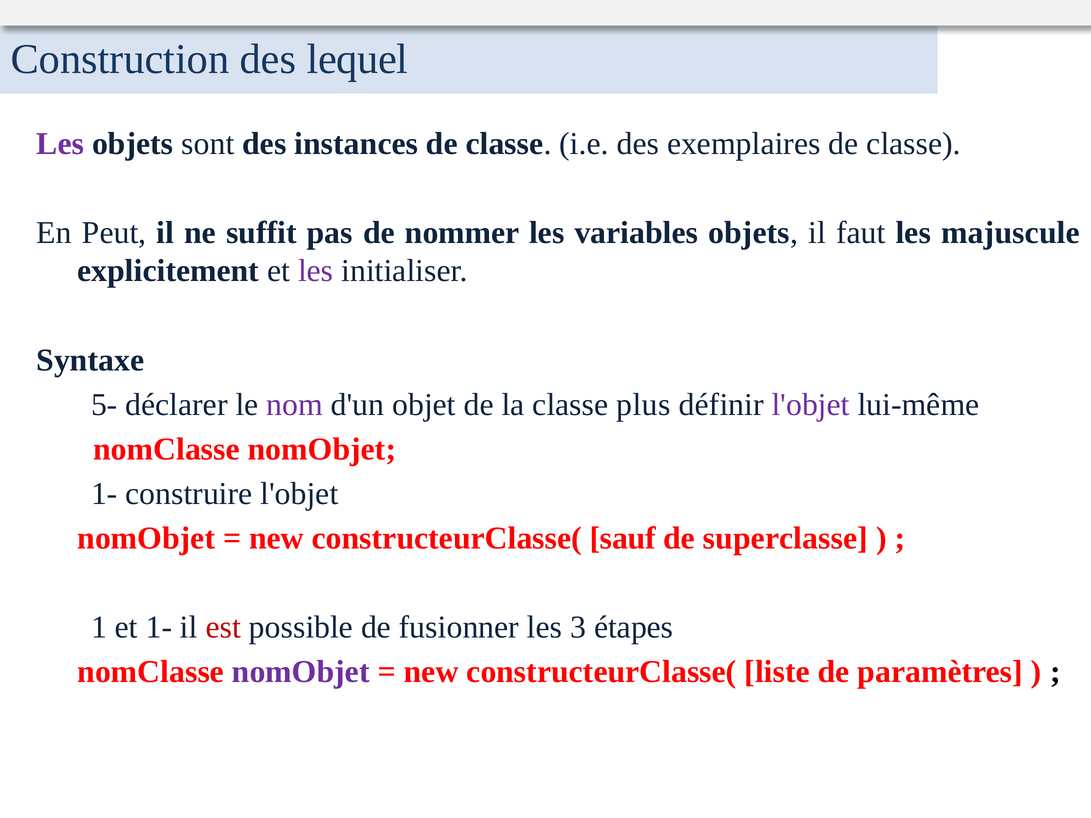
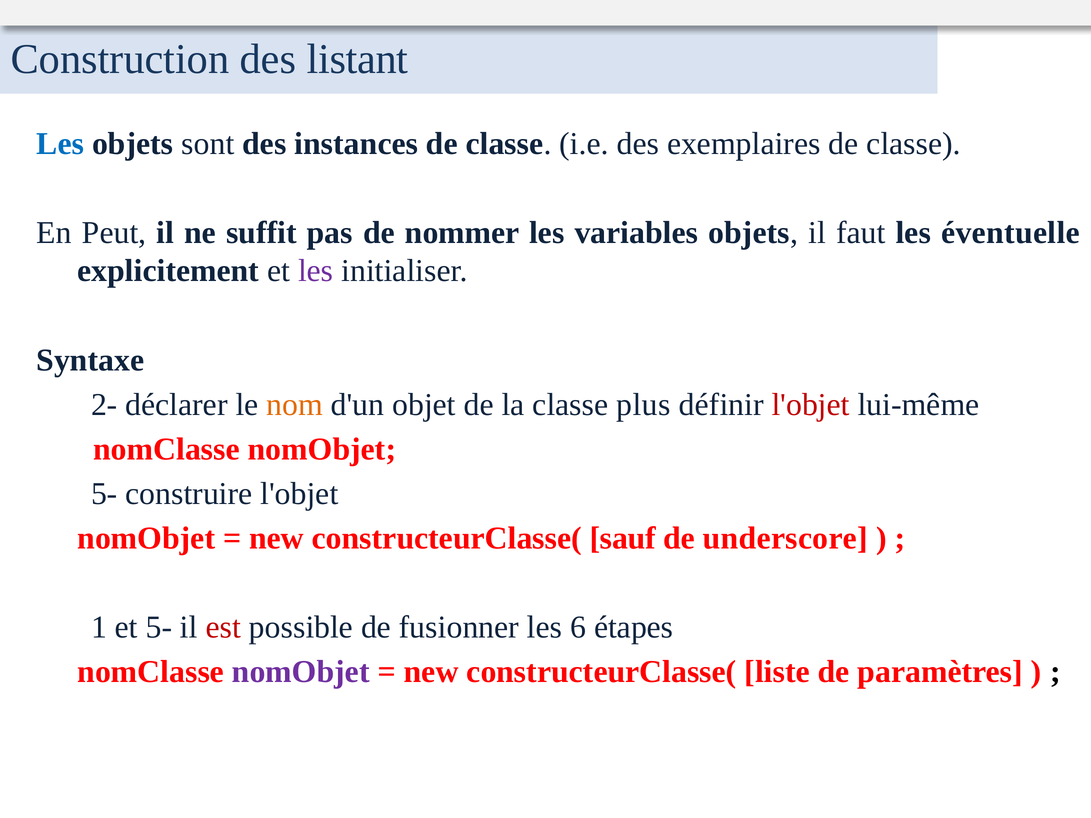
lequel: lequel -> listant
Les at (60, 144) colour: purple -> blue
majuscule: majuscule -> éventuelle
5-: 5- -> 2-
nom colour: purple -> orange
l'objet at (811, 405) colour: purple -> red
1- at (104, 494): 1- -> 5-
superclasse: superclasse -> underscore
et 1-: 1- -> 5-
3: 3 -> 6
